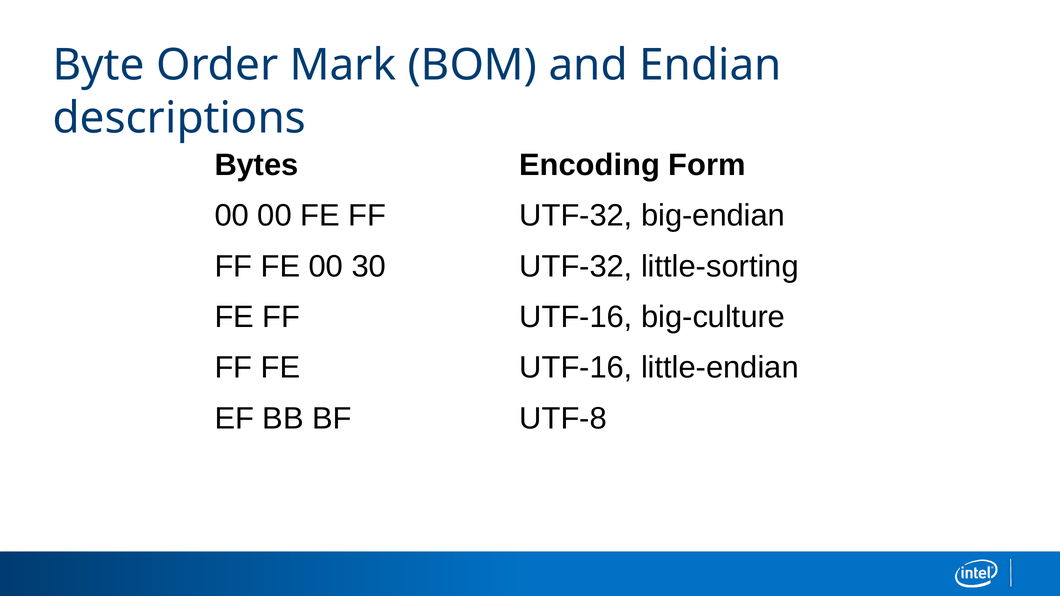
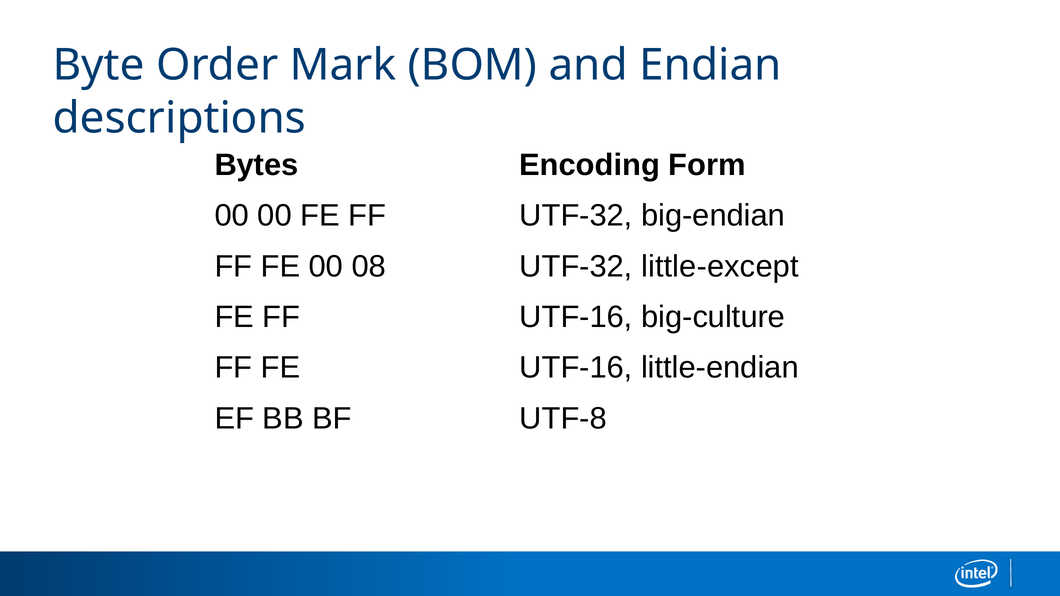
30: 30 -> 08
little-sorting: little-sorting -> little-except
